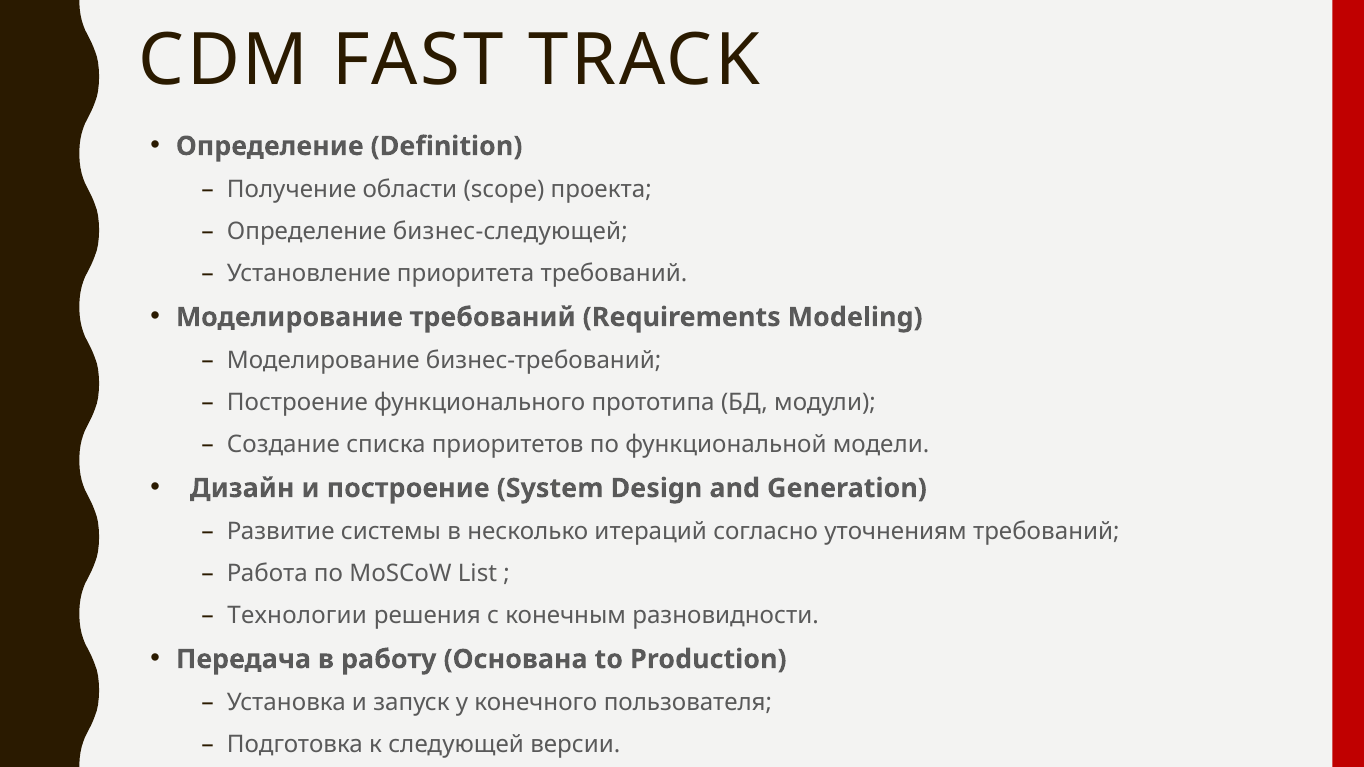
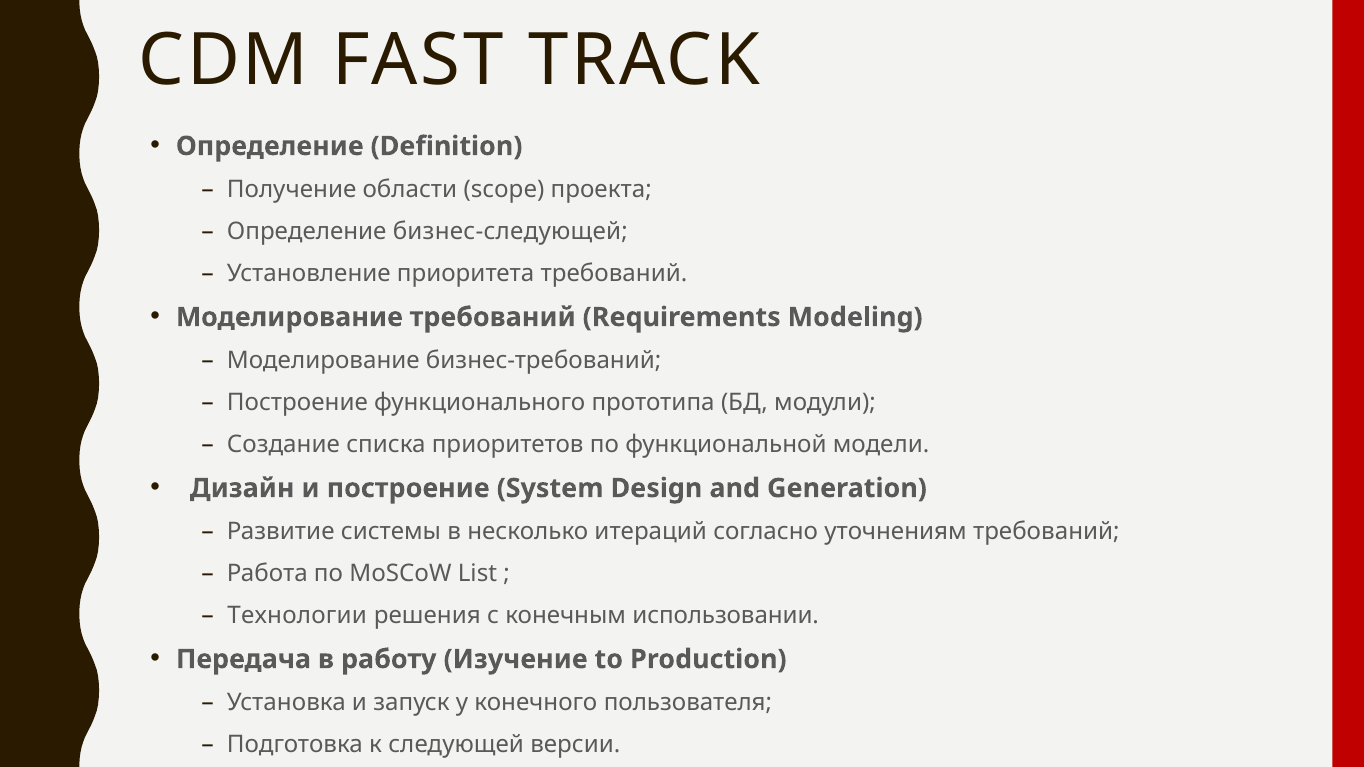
разновидности: разновидности -> использовании
Основана: Основана -> Изучение
